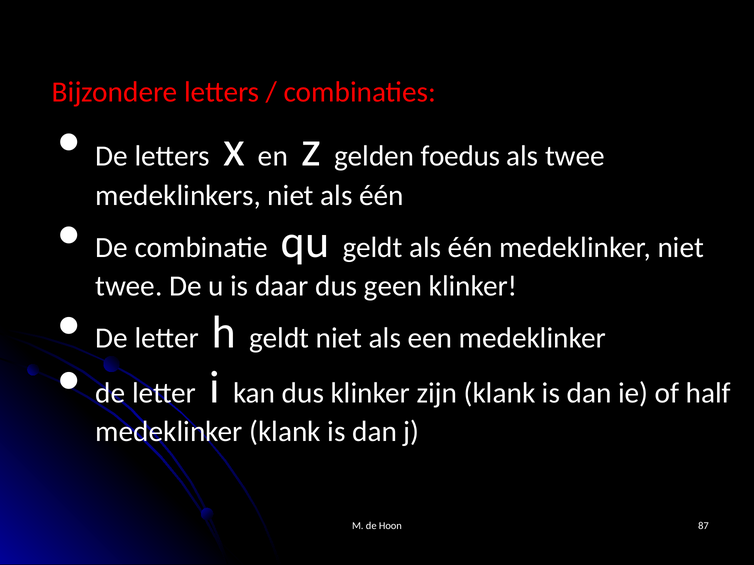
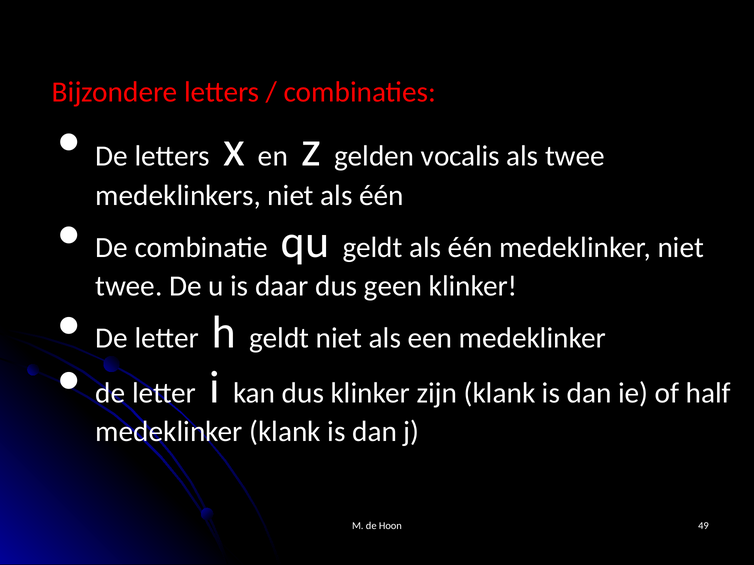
foedus: foedus -> vocalis
87: 87 -> 49
